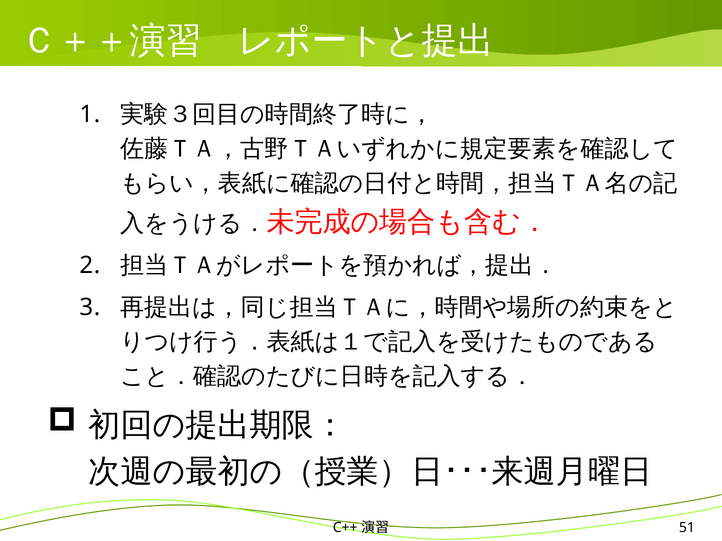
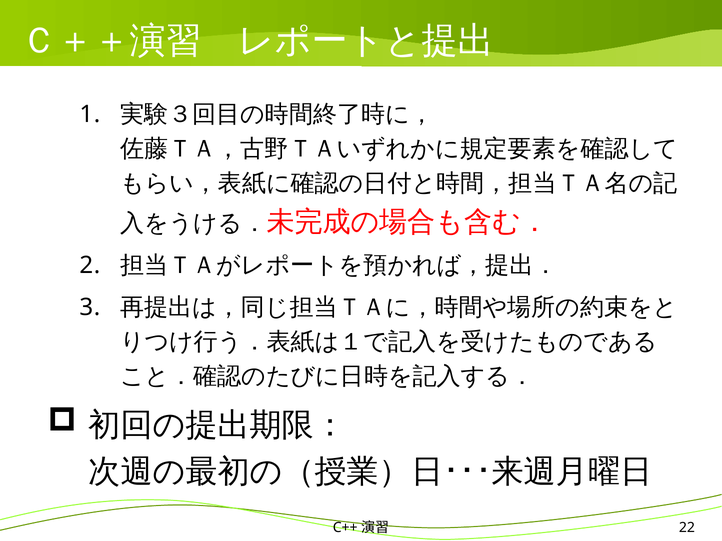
51: 51 -> 22
